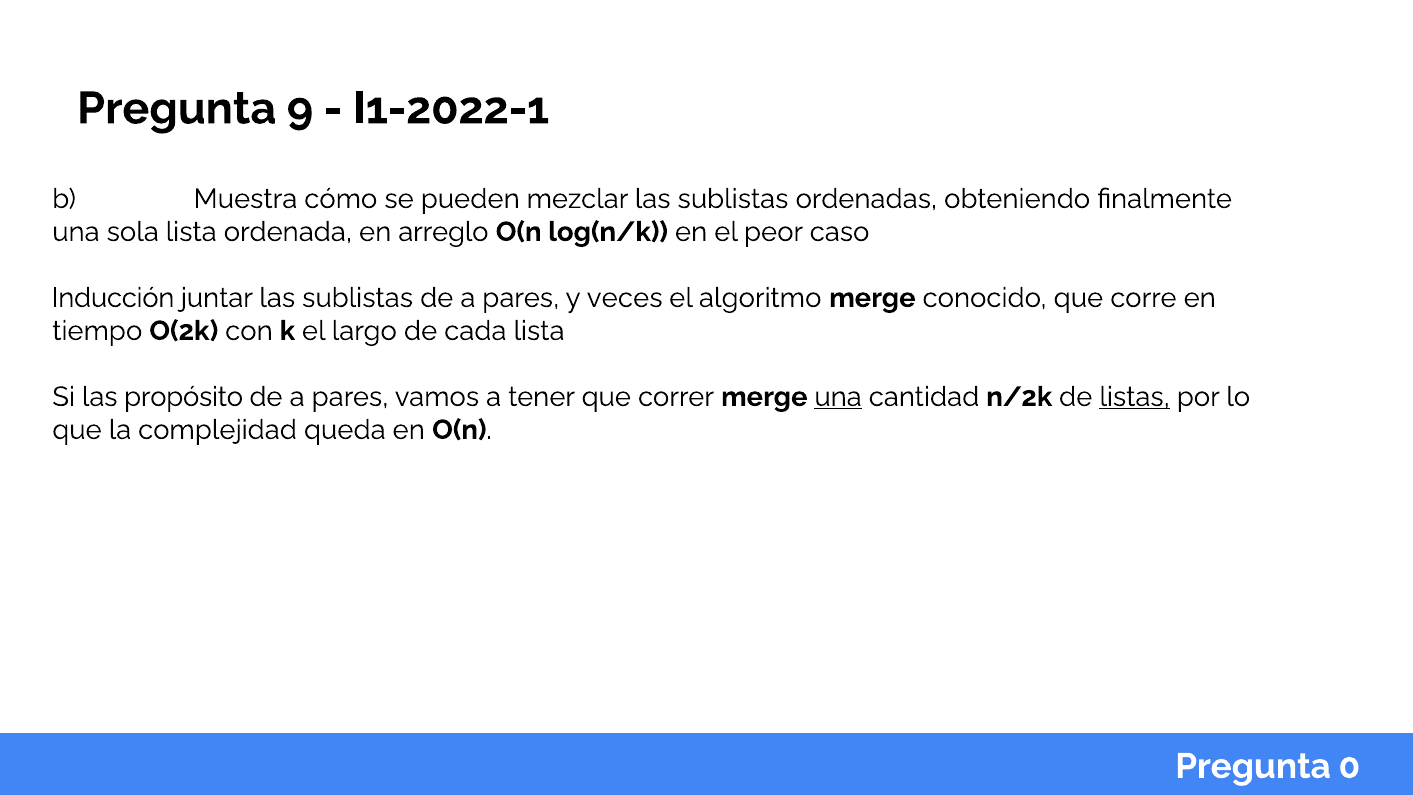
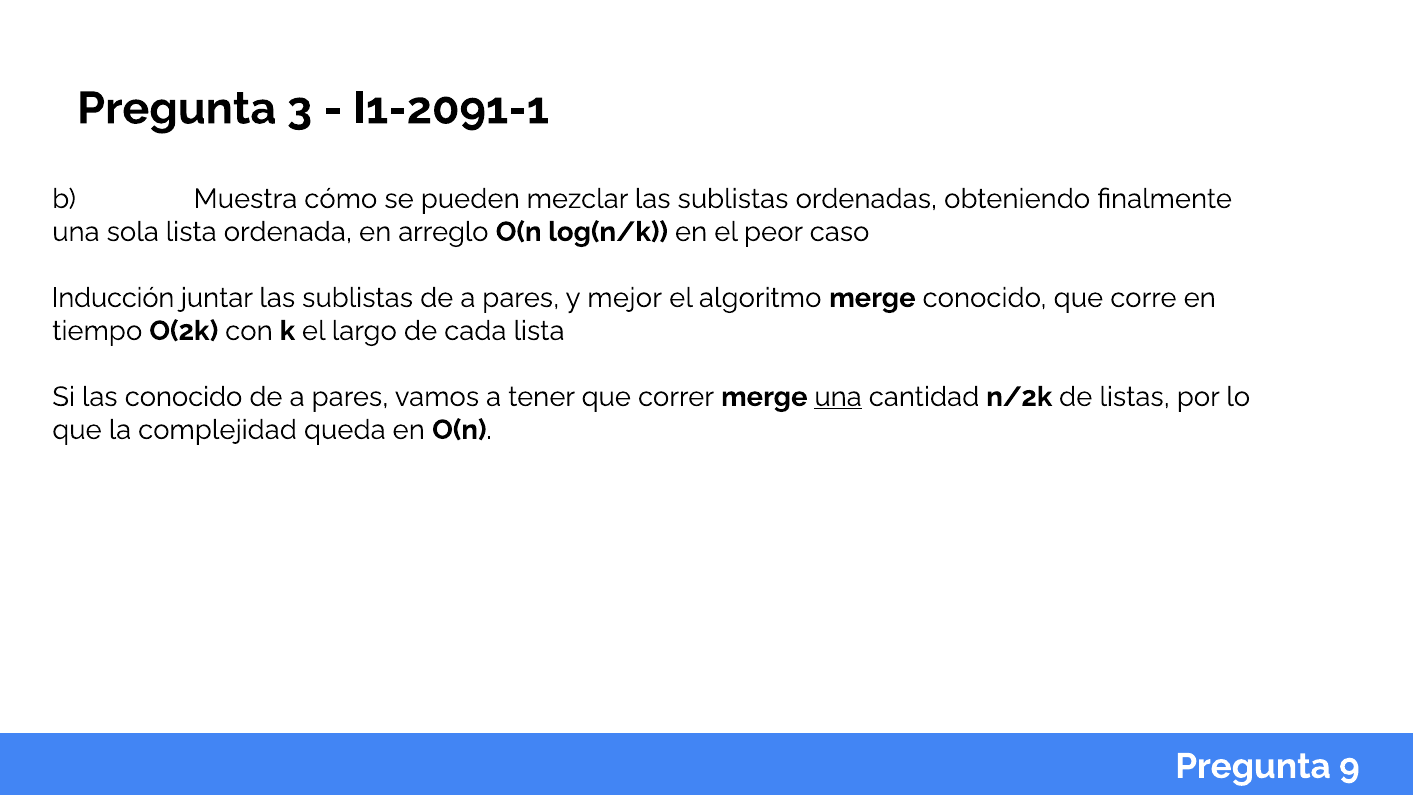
9: 9 -> 3
I1-2022-1: I1-2022-1 -> I1-2091-1
veces: veces -> mejor
las propósito: propósito -> conocido
listas underline: present -> none
0: 0 -> 9
